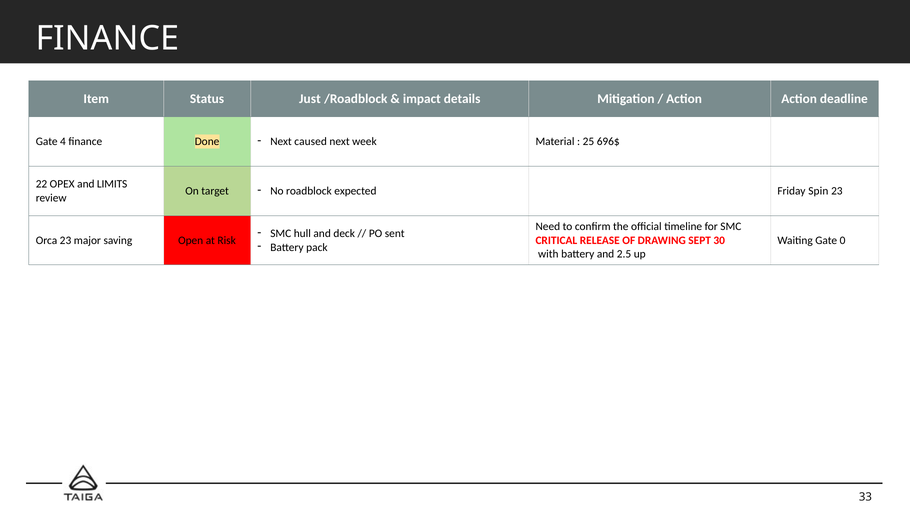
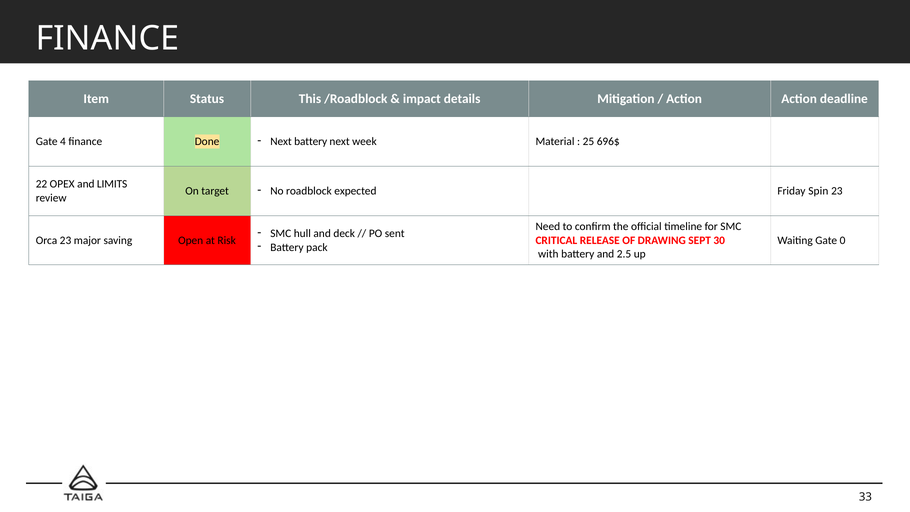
Just: Just -> This
Next caused: caused -> battery
